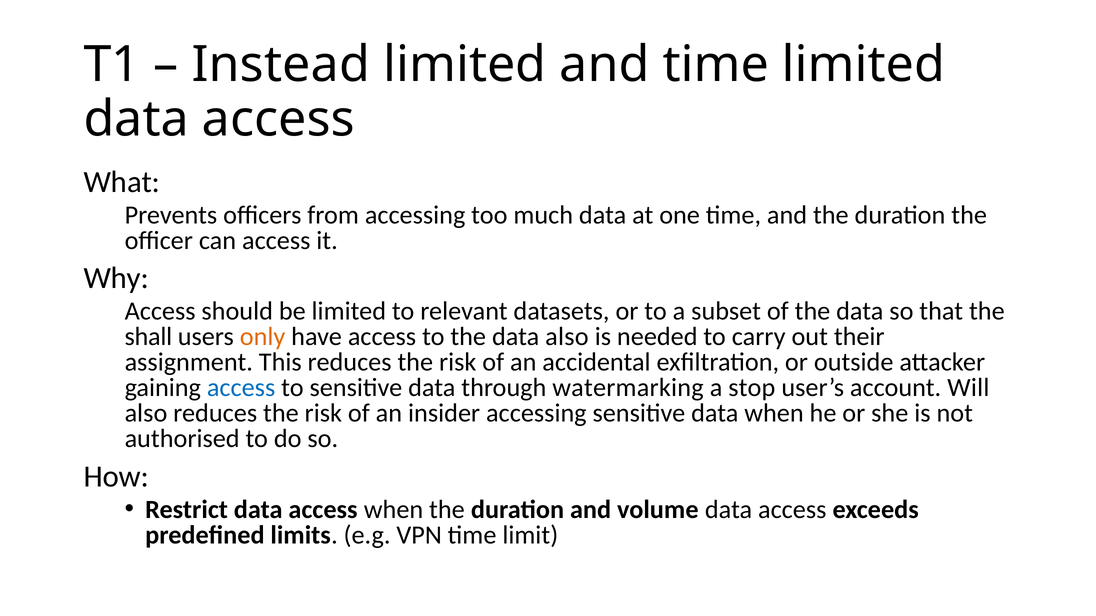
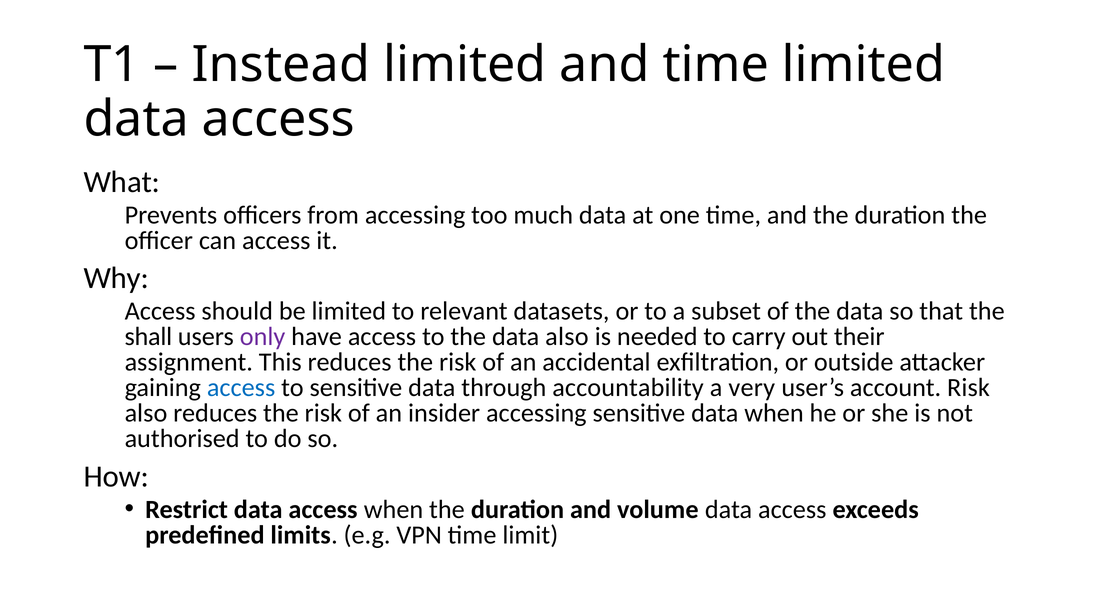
only colour: orange -> purple
watermarking: watermarking -> accountability
stop: stop -> very
account Will: Will -> Risk
